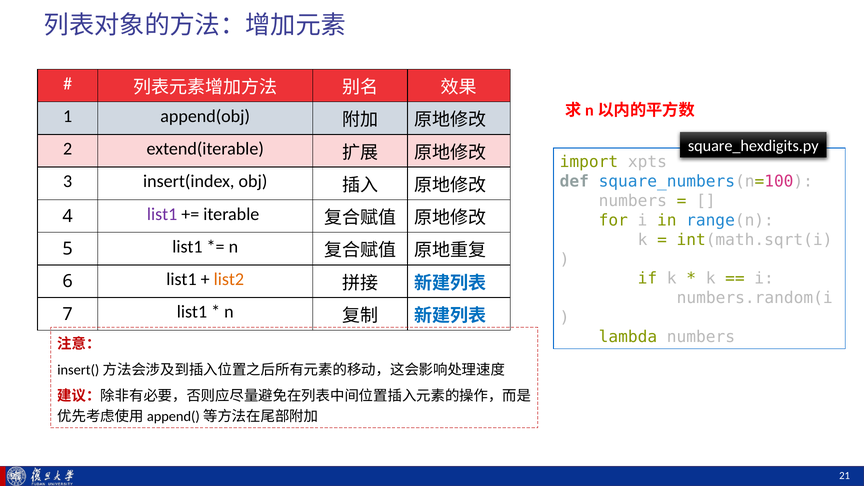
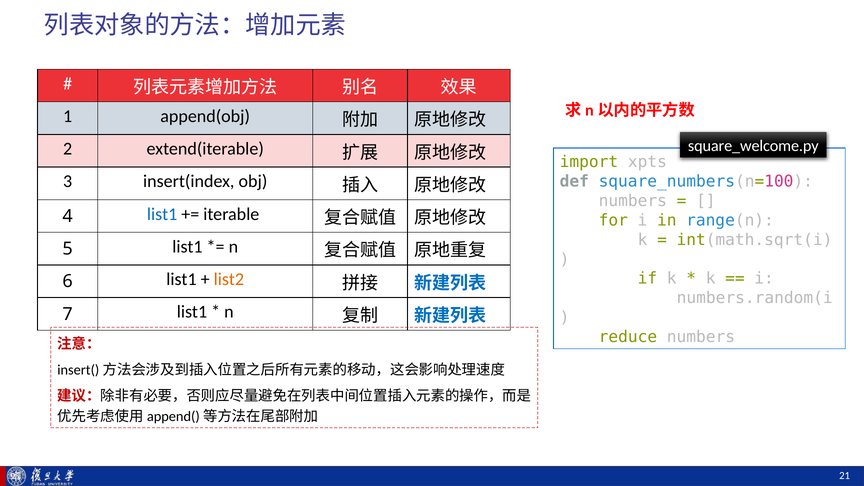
square_hexdigits.py: square_hexdigits.py -> square_welcome.py
list1 at (162, 214) colour: purple -> blue
lambda: lambda -> reduce
